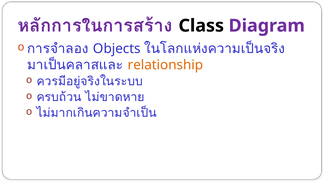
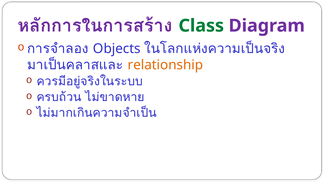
Class colour: black -> green
